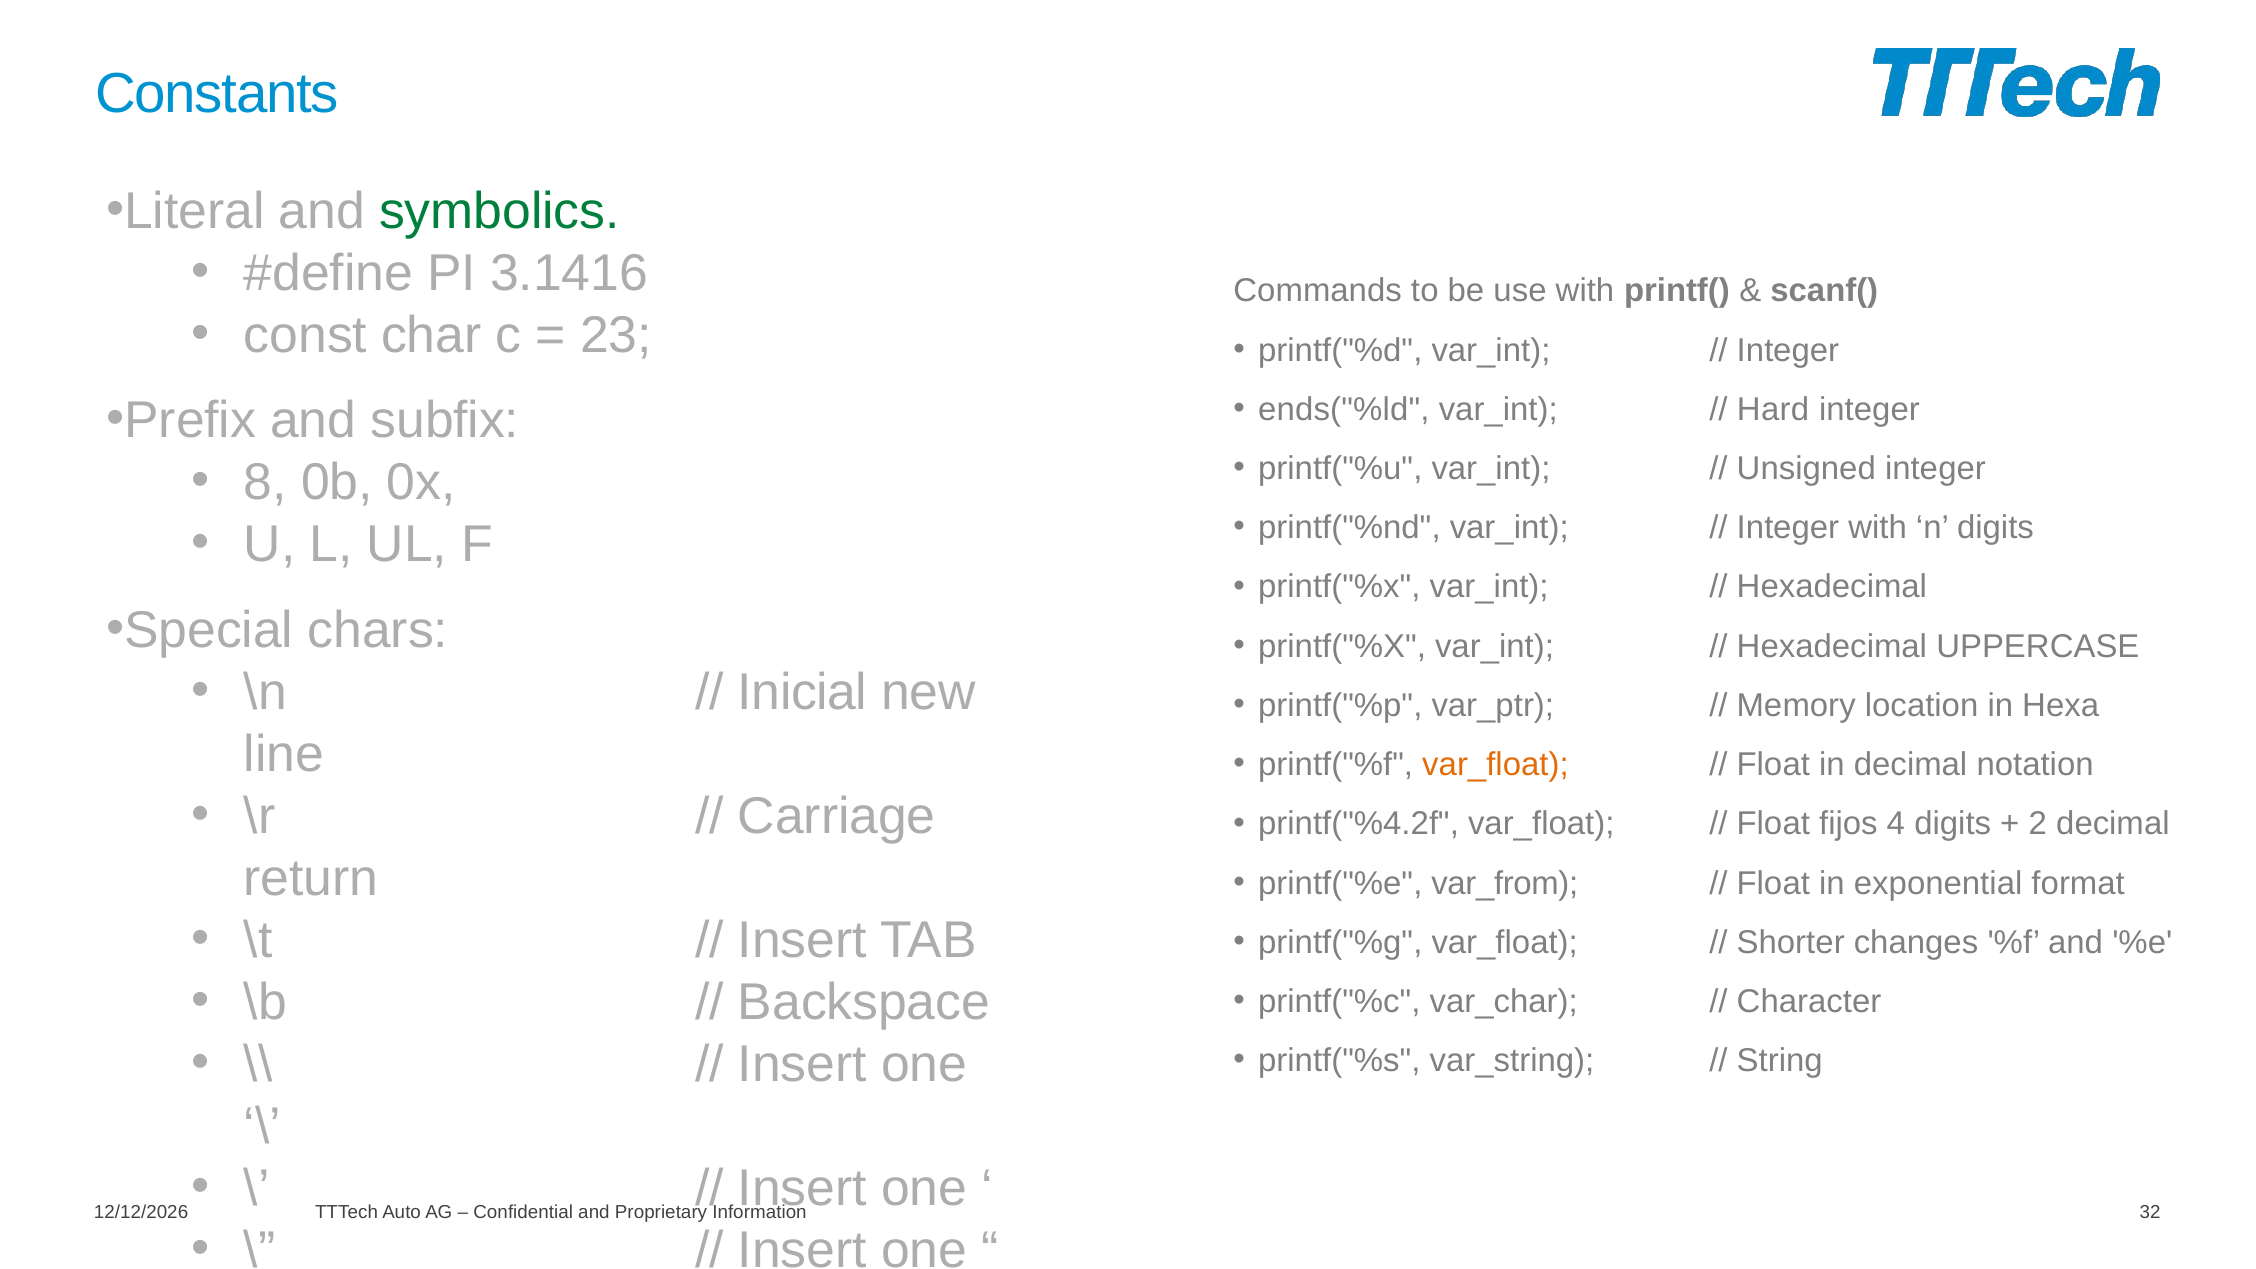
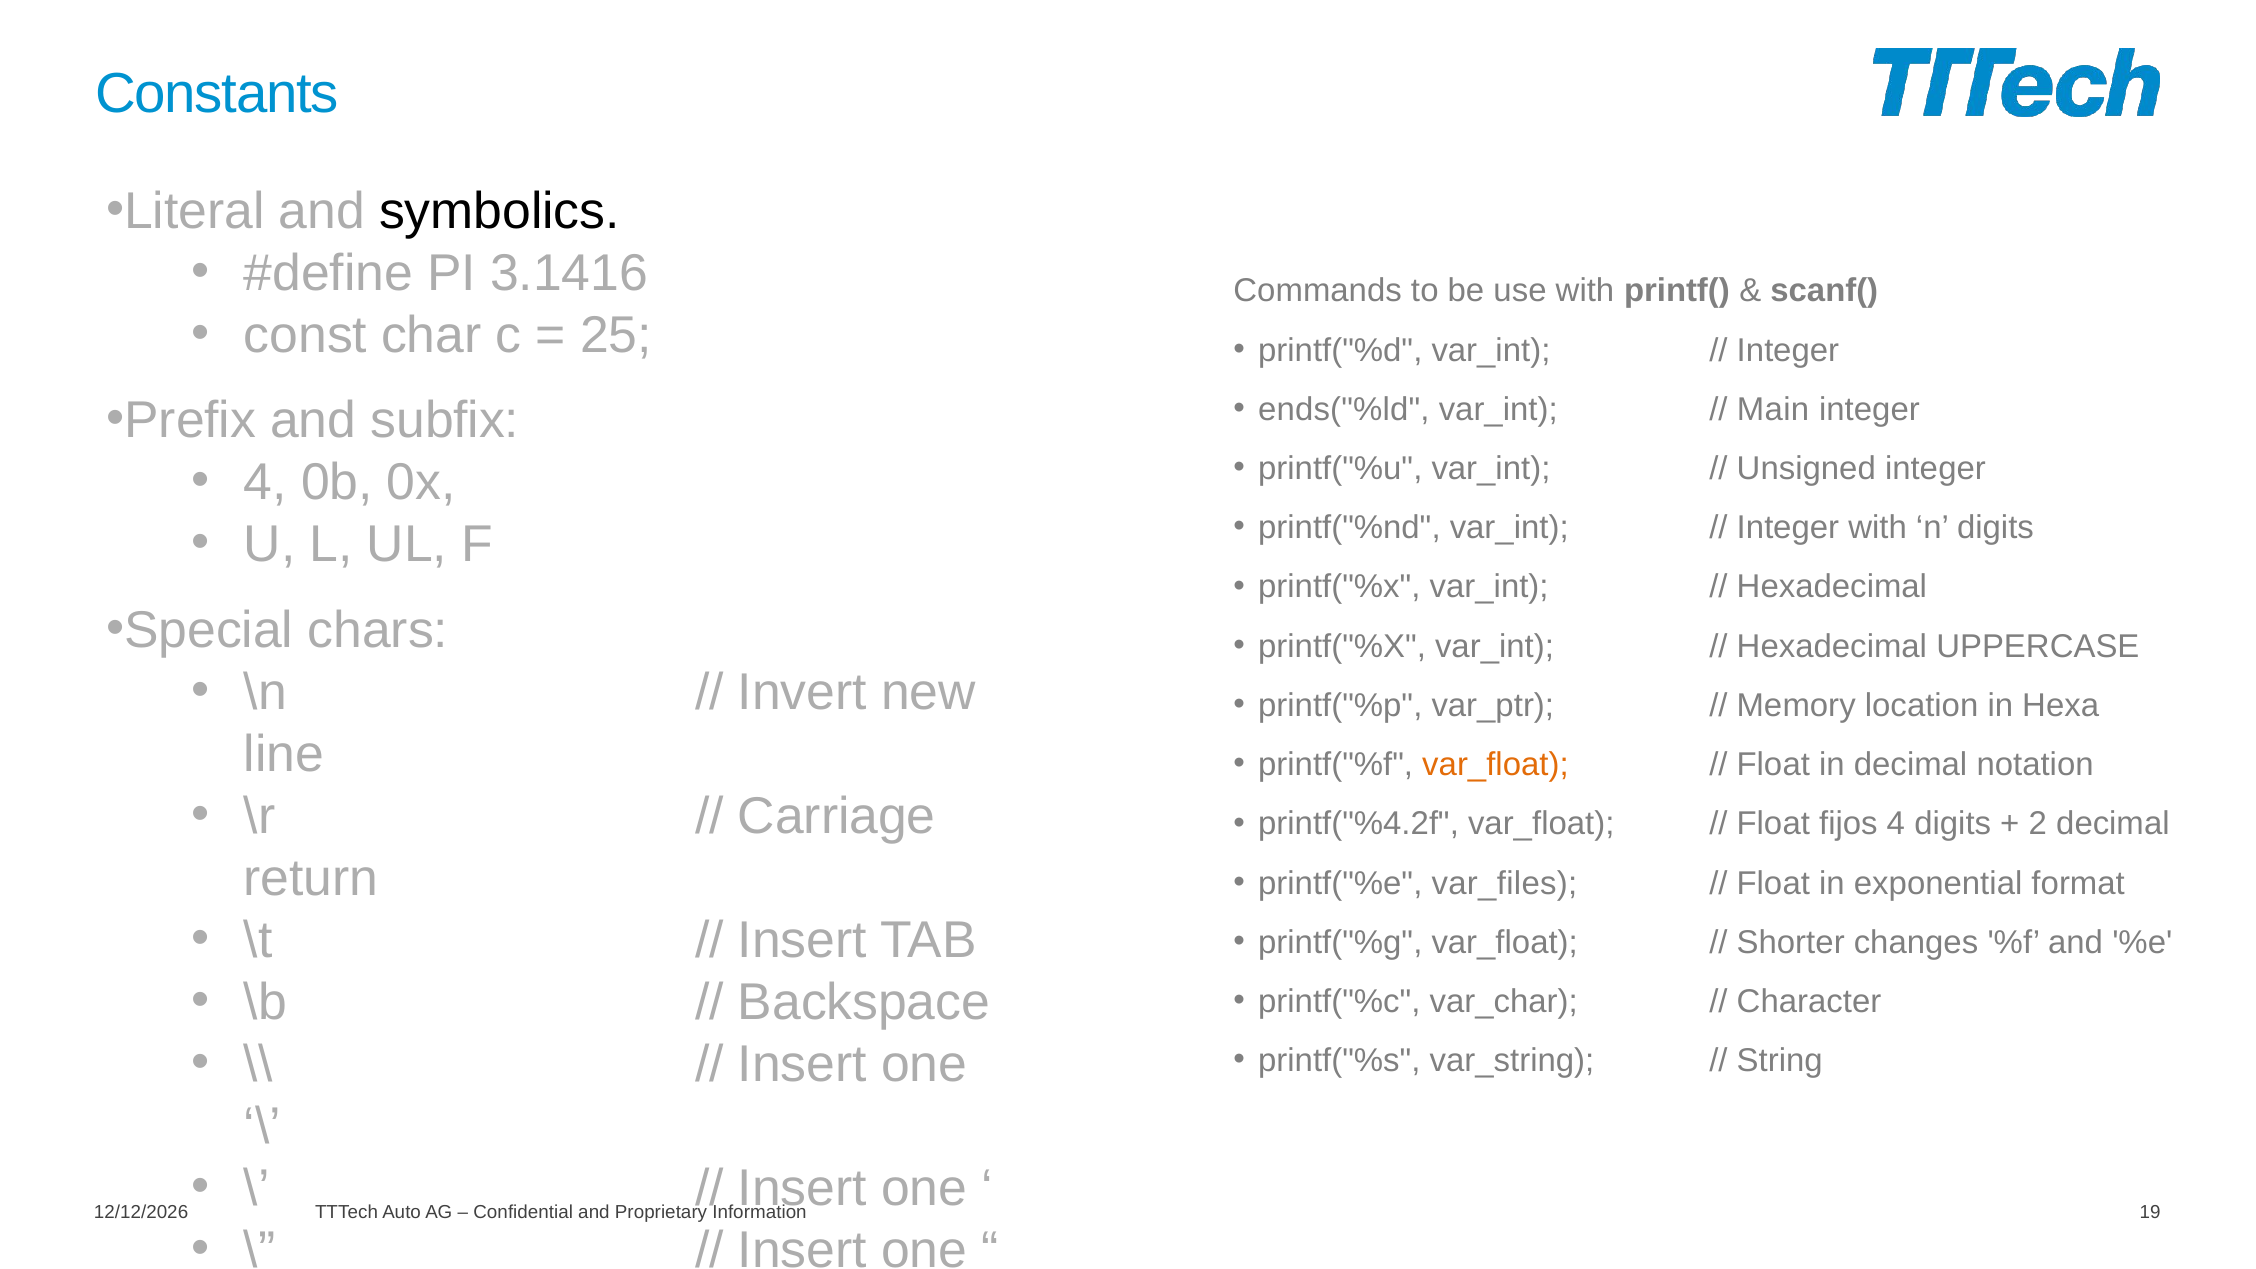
symbolics colour: green -> black
23: 23 -> 25
Hard: Hard -> Main
8 at (265, 483): 8 -> 4
Inicial: Inicial -> Invert
var_from: var_from -> var_files
32: 32 -> 19
